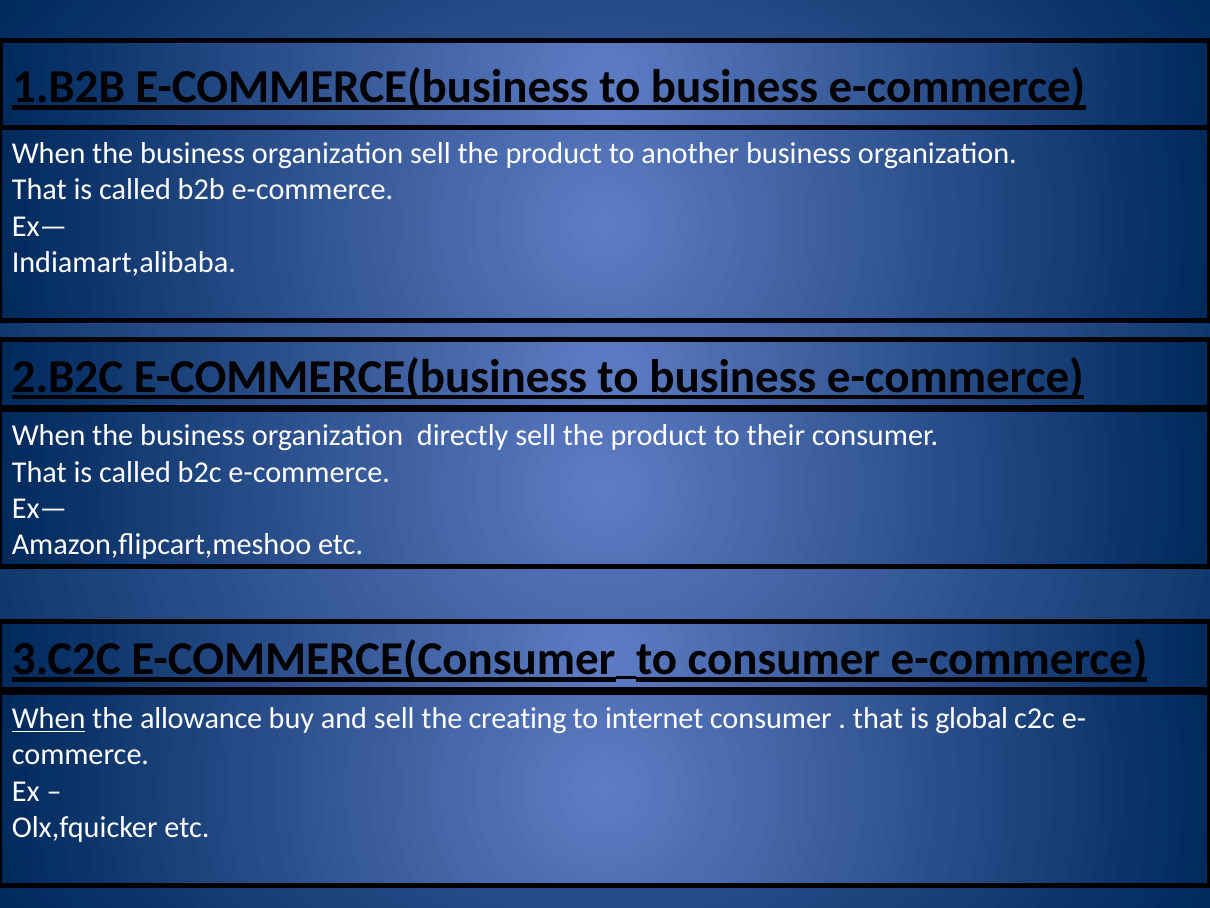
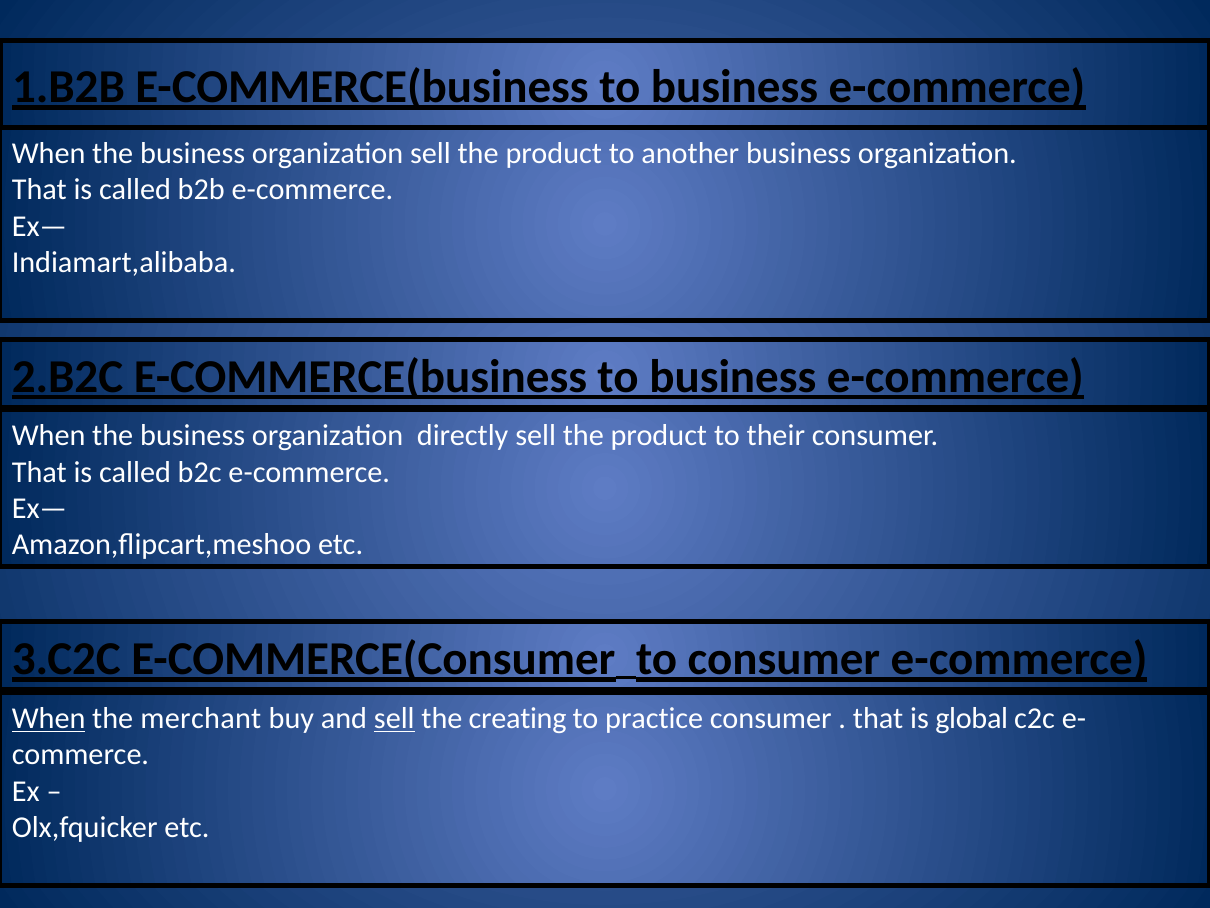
allowance: allowance -> merchant
sell at (394, 718) underline: none -> present
internet: internet -> practice
